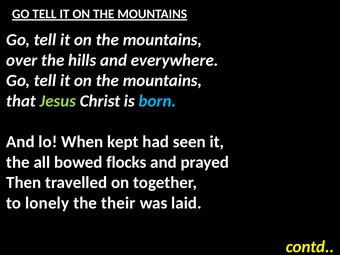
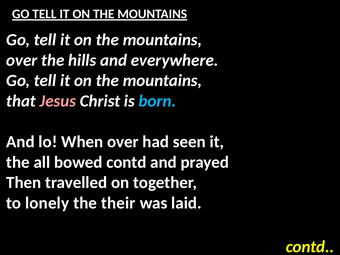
Jesus colour: light green -> pink
When kept: kept -> over
bowed flocks: flocks -> contd
